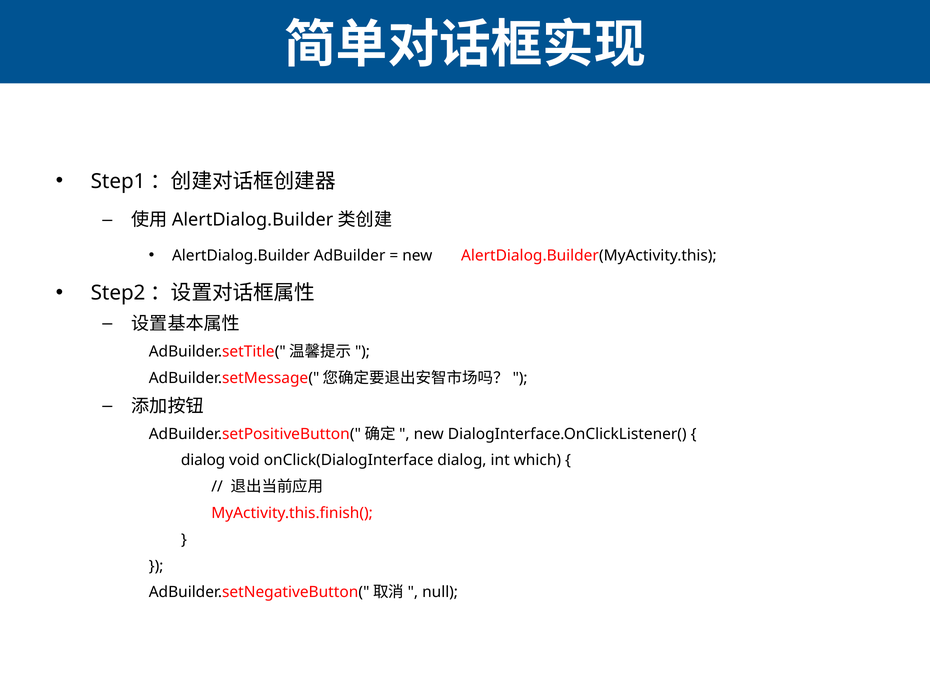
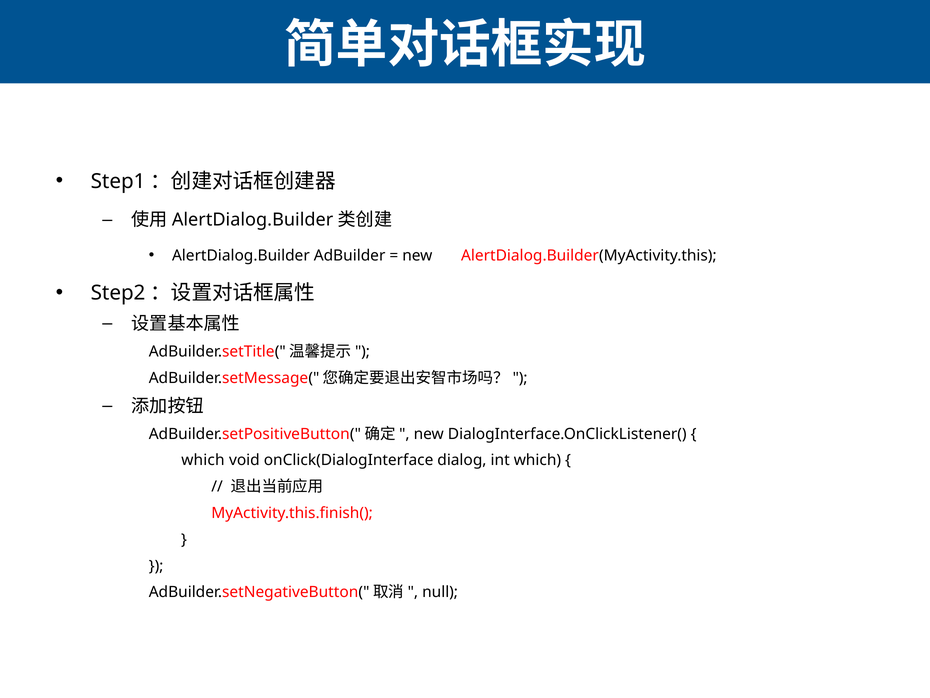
dialog at (203, 460): dialog -> which
